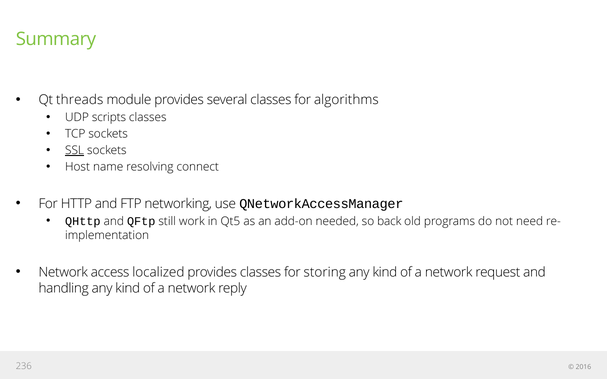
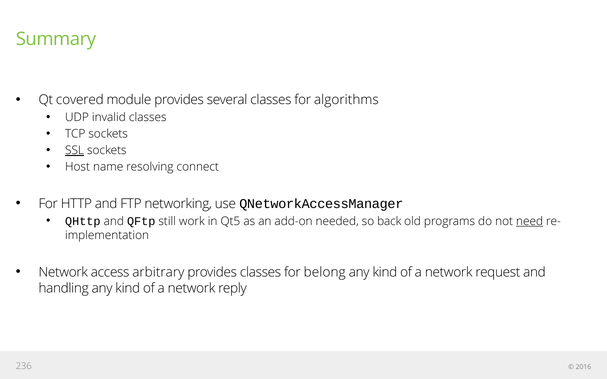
threads: threads -> covered
scripts: scripts -> invalid
need underline: none -> present
localized: localized -> arbitrary
storing: storing -> belong
